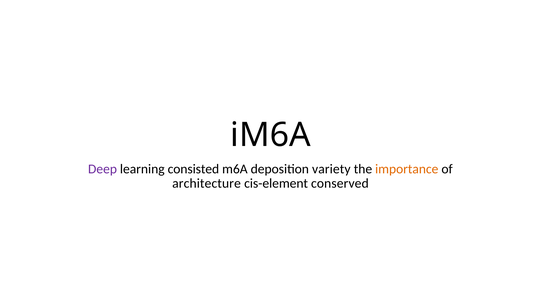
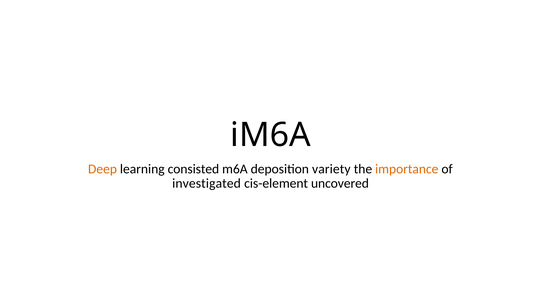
Deep colour: purple -> orange
architecture: architecture -> investigated
conserved: conserved -> uncovered
